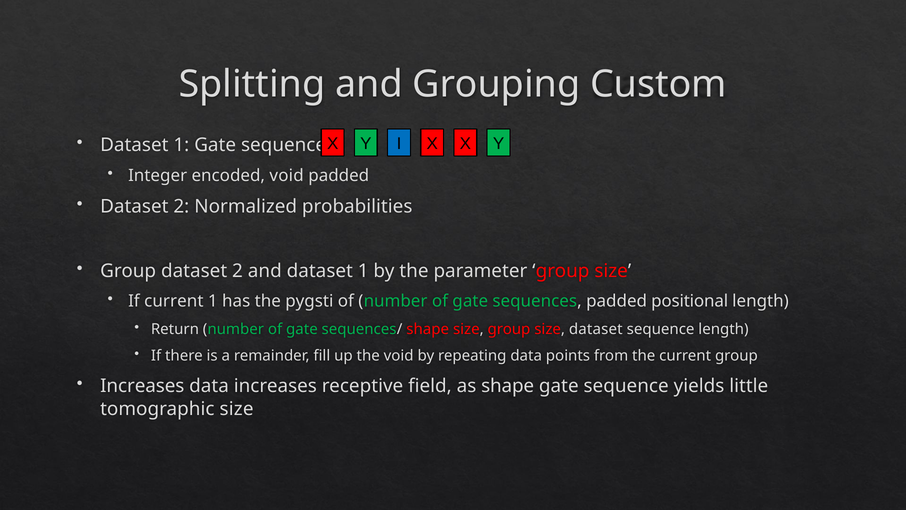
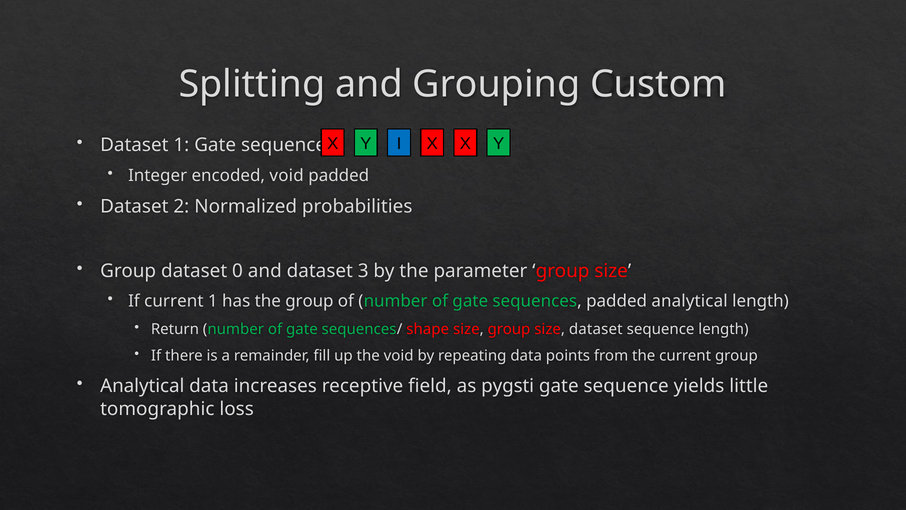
Group dataset 2: 2 -> 0
and dataset 1: 1 -> 3
the pygsti: pygsti -> group
padded positional: positional -> analytical
Increases at (142, 386): Increases -> Analytical
as shape: shape -> pygsti
tomographic size: size -> loss
